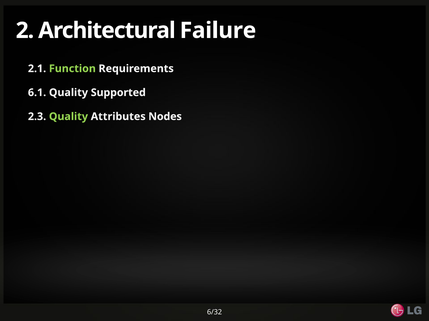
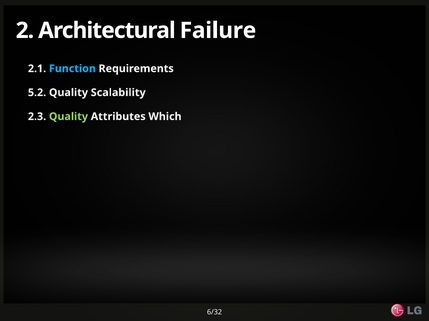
Function colour: light green -> light blue
6.1: 6.1 -> 5.2
Supported: Supported -> Scalability
Nodes: Nodes -> Which
